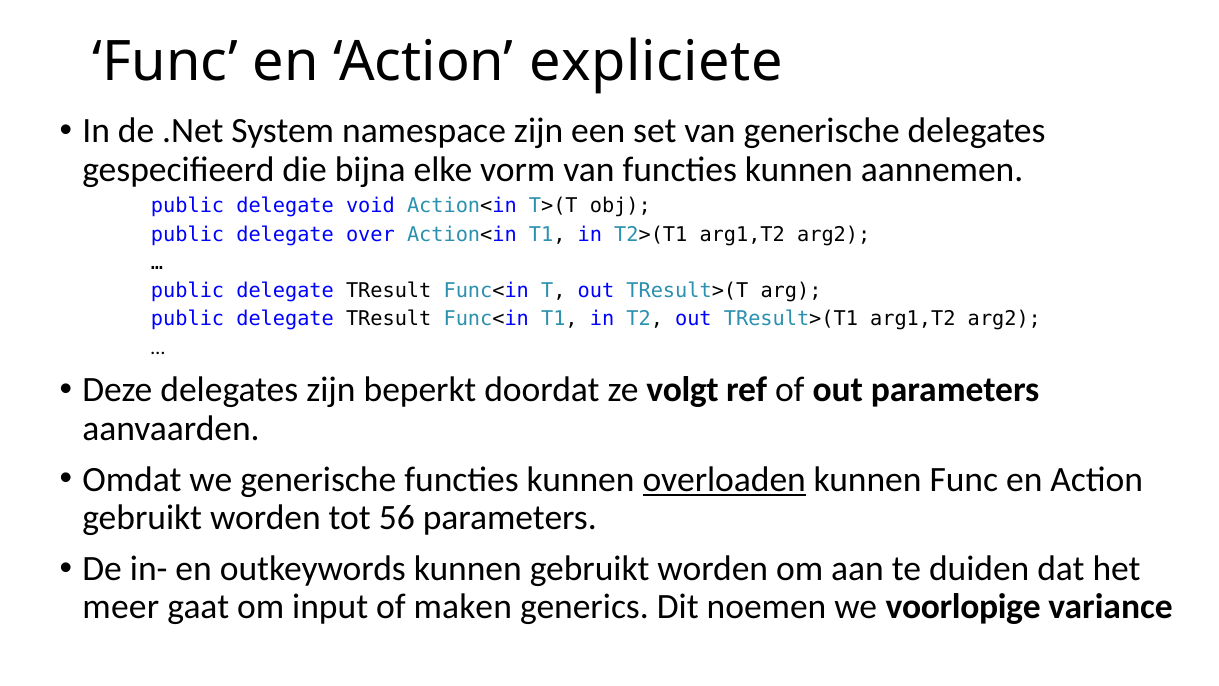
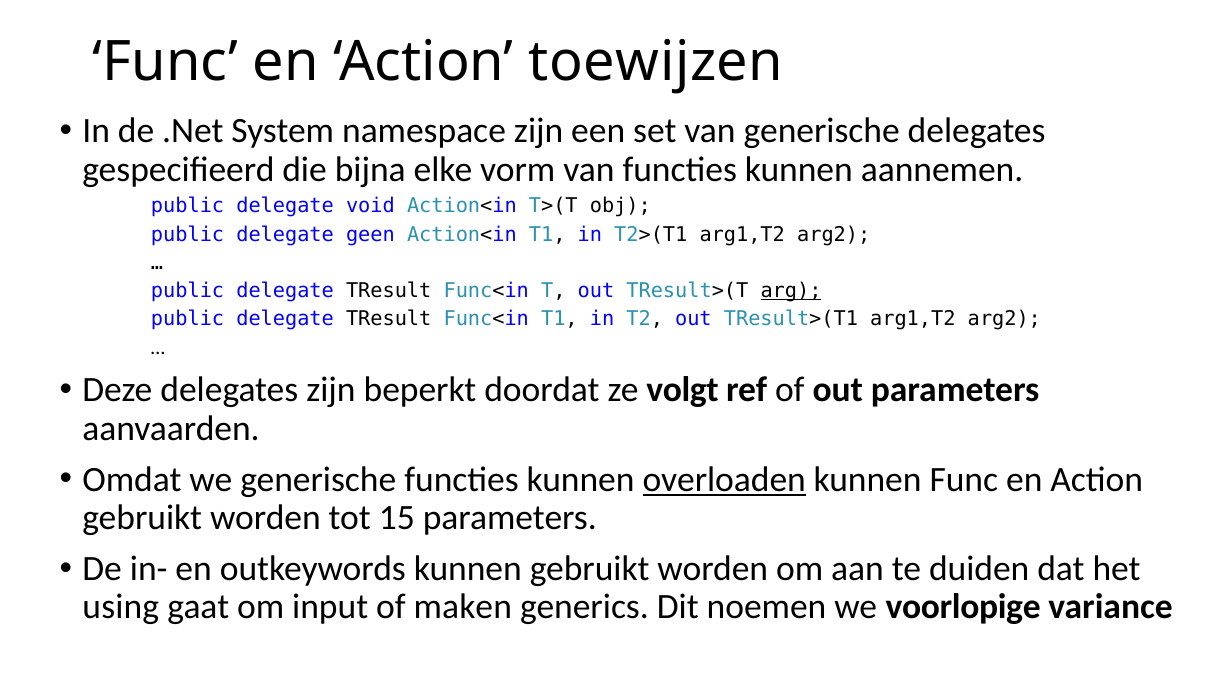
expliciete: expliciete -> toewijzen
over: over -> geen
arg underline: none -> present
56: 56 -> 15
meer: meer -> using
